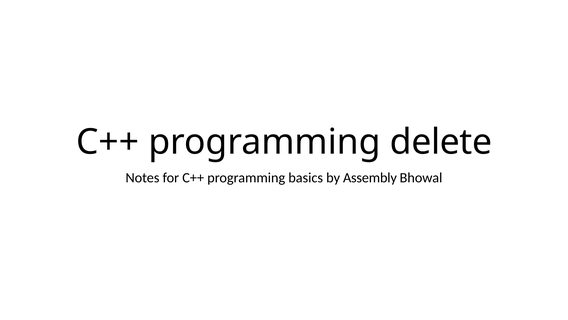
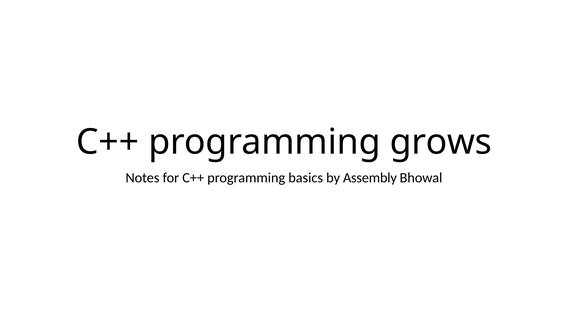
delete: delete -> grows
